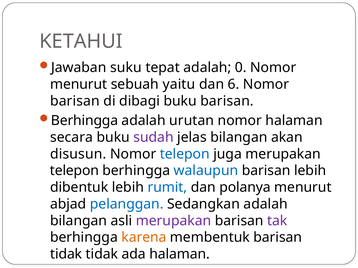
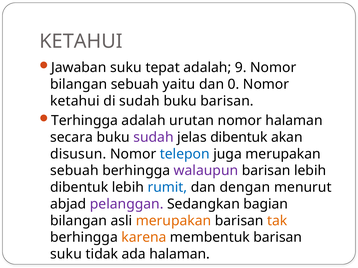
0: 0 -> 9
menurut at (79, 84): menurut -> bilangan
6: 6 -> 0
barisan at (75, 101): barisan -> ketahui
di dibagi: dibagi -> sudah
Berhingga at (85, 121): Berhingga -> Terhingga
jelas bilangan: bilangan -> dibentuk
telepon at (74, 171): telepon -> sebuah
walaupun colour: blue -> purple
polanya: polanya -> dengan
pelanggan colour: blue -> purple
Sedangkan adalah: adalah -> bagian
merupakan at (174, 221) colour: purple -> orange
tak colour: purple -> orange
tidak at (66, 255): tidak -> suku
